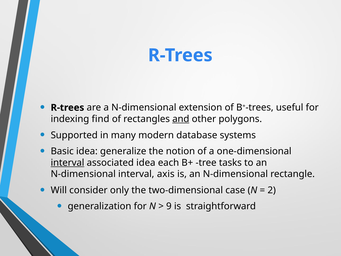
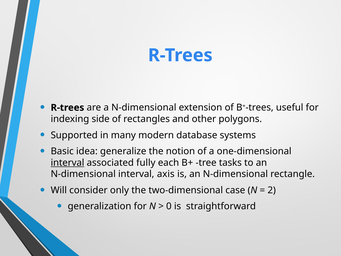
find: find -> side
and underline: present -> none
associated idea: idea -> fully
9: 9 -> 0
